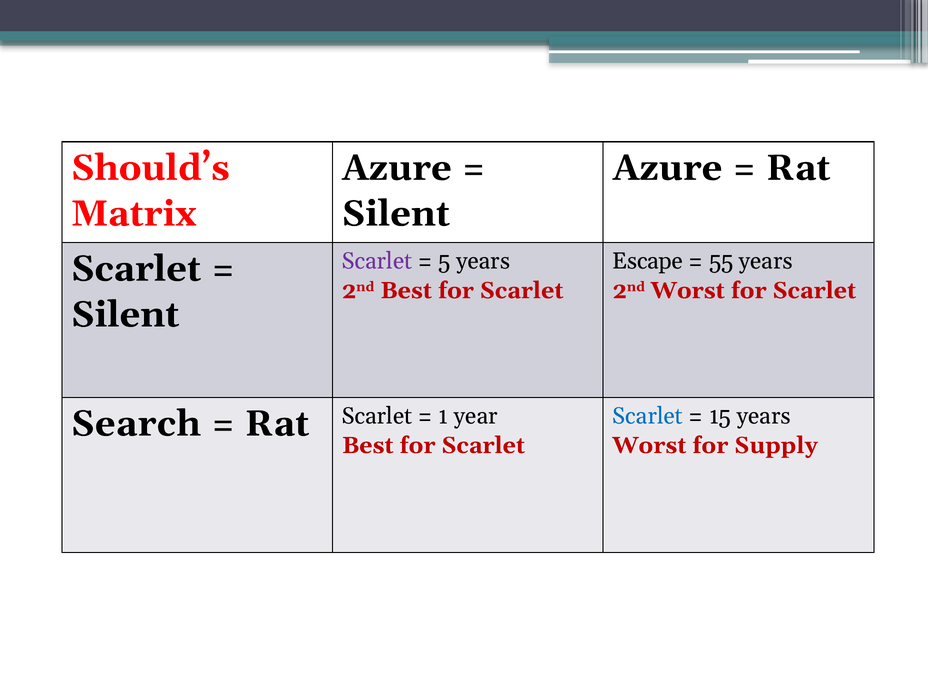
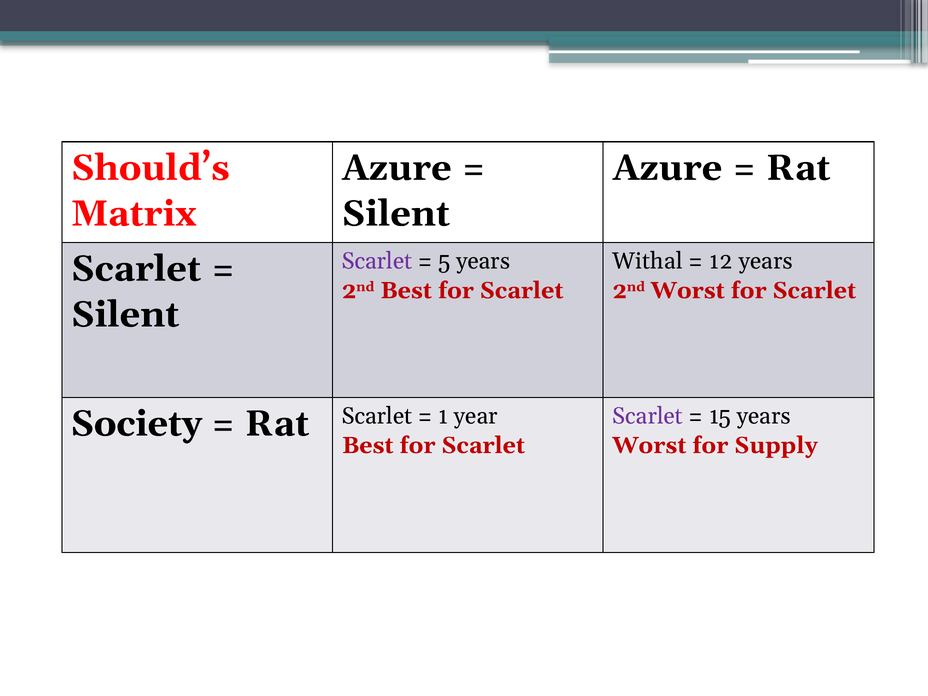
Escape: Escape -> Withal
55: 55 -> 12
Scarlet at (648, 416) colour: blue -> purple
Search: Search -> Society
